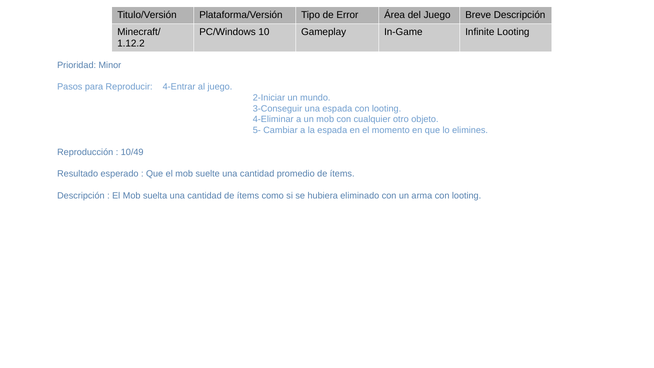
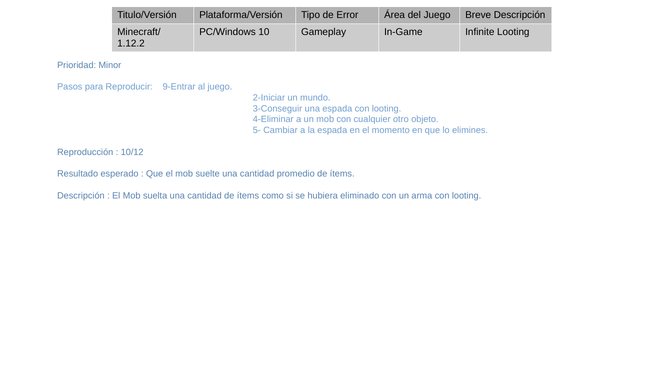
4-Entrar: 4-Entrar -> 9-Entrar
10/49: 10/49 -> 10/12
